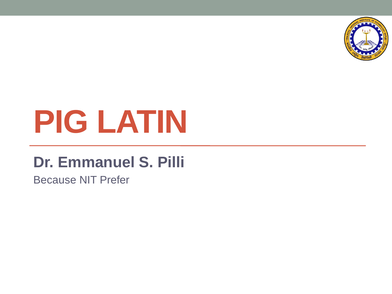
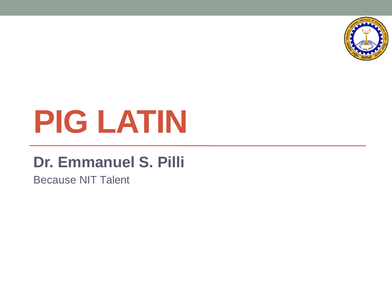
Prefer: Prefer -> Talent
